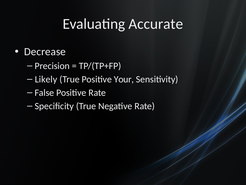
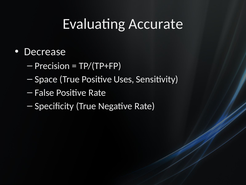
Likely: Likely -> Space
Your: Your -> Uses
